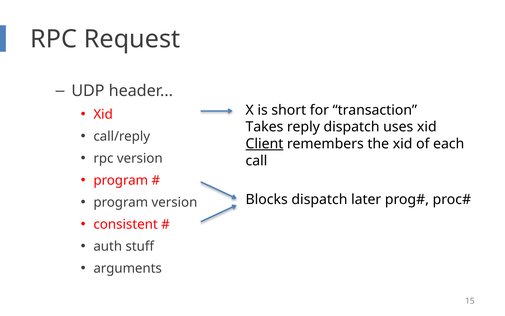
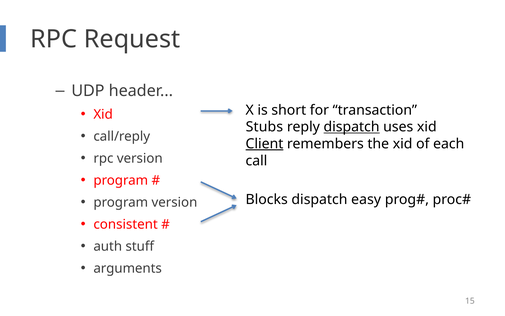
Takes: Takes -> Stubs
dispatch at (352, 127) underline: none -> present
later: later -> easy
